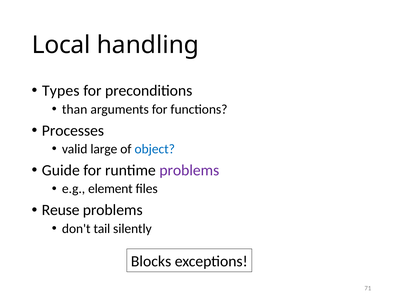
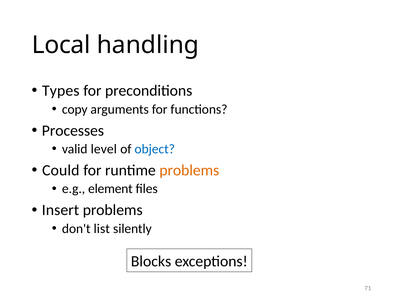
than: than -> copy
large: large -> level
Guide: Guide -> Could
problems at (189, 170) colour: purple -> orange
Reuse: Reuse -> Insert
tail: tail -> list
